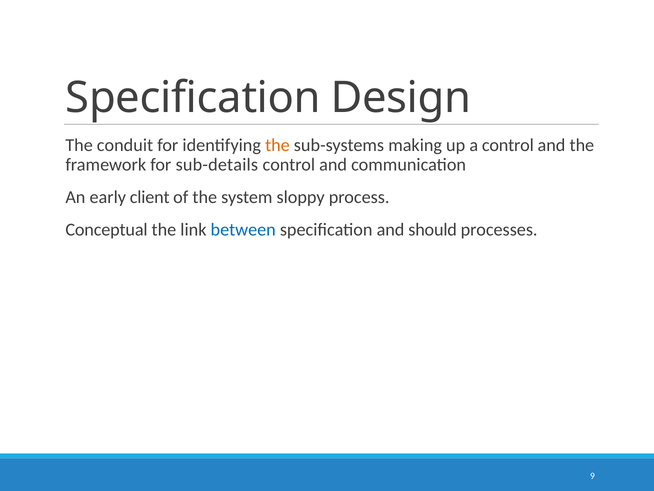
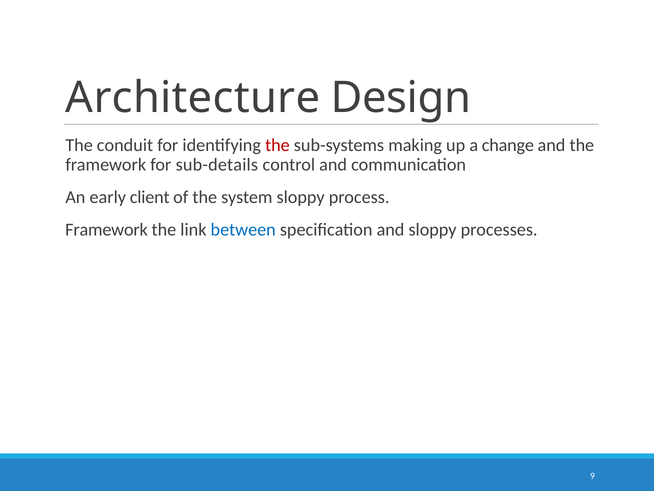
Specification at (193, 98): Specification -> Architecture
the at (277, 145) colour: orange -> red
a control: control -> change
Conceptual at (107, 229): Conceptual -> Framework
and should: should -> sloppy
